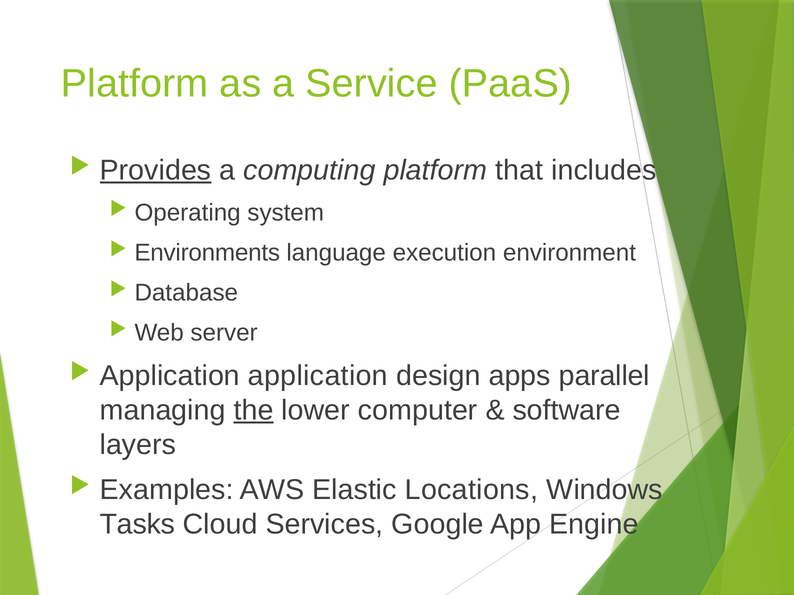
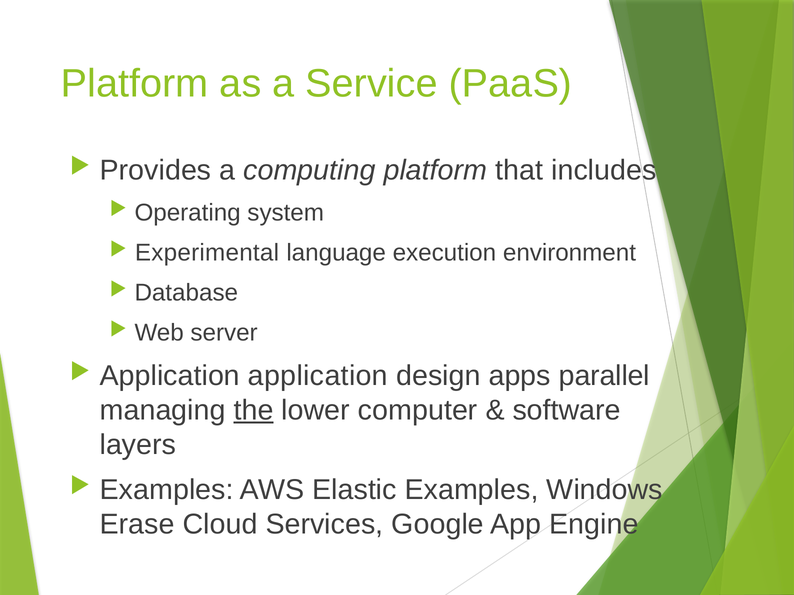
Provides underline: present -> none
Environments: Environments -> Experimental
Elastic Locations: Locations -> Examples
Tasks: Tasks -> Erase
